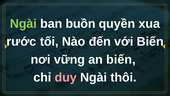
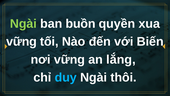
rước at (21, 41): rước -> vững
an biến: biến -> lắng
duy colour: pink -> light blue
